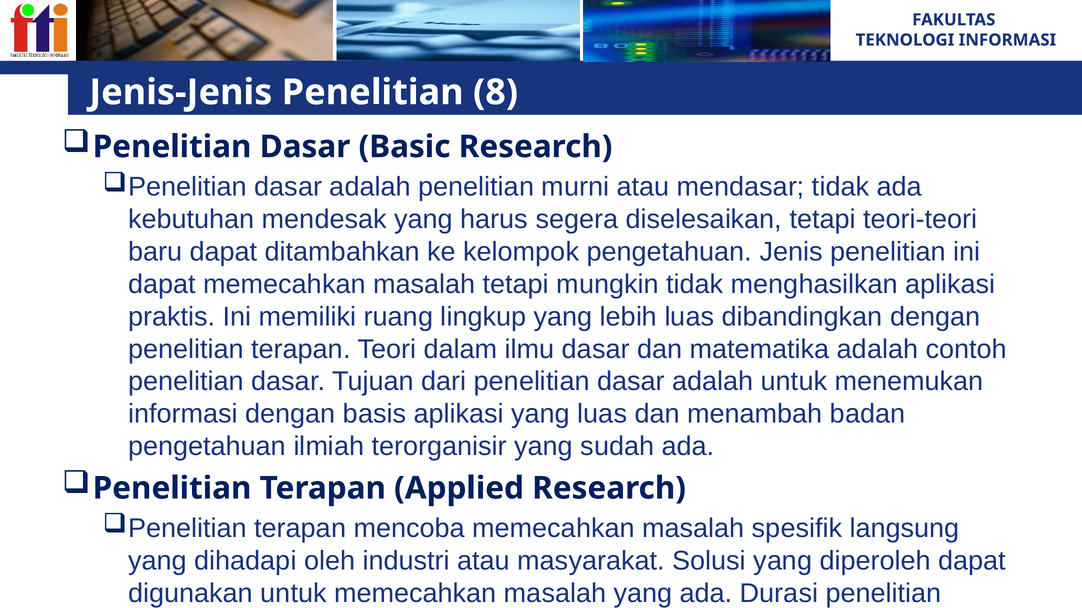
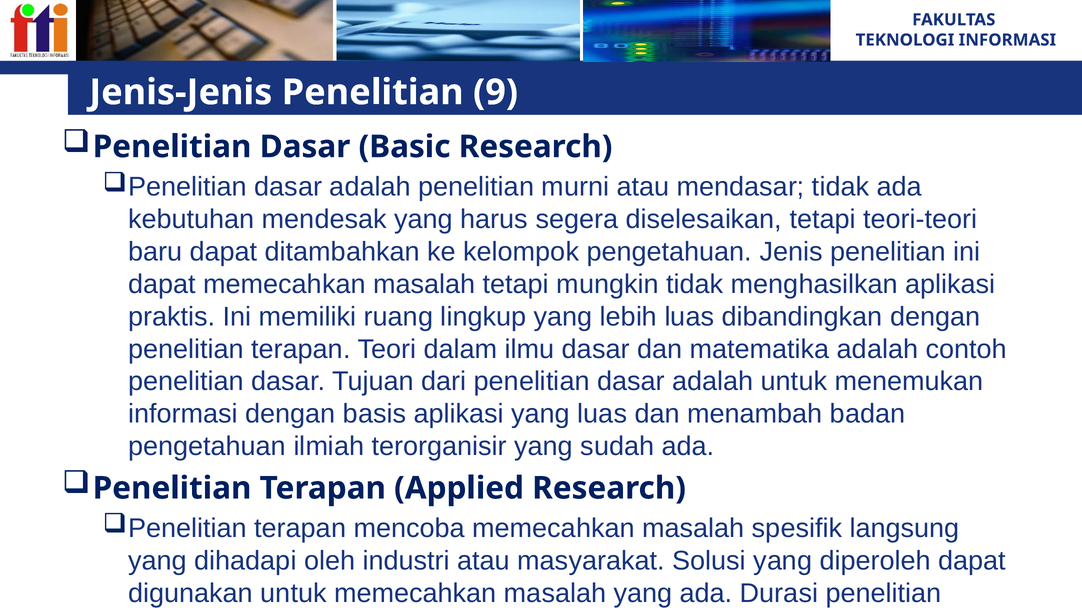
8: 8 -> 9
